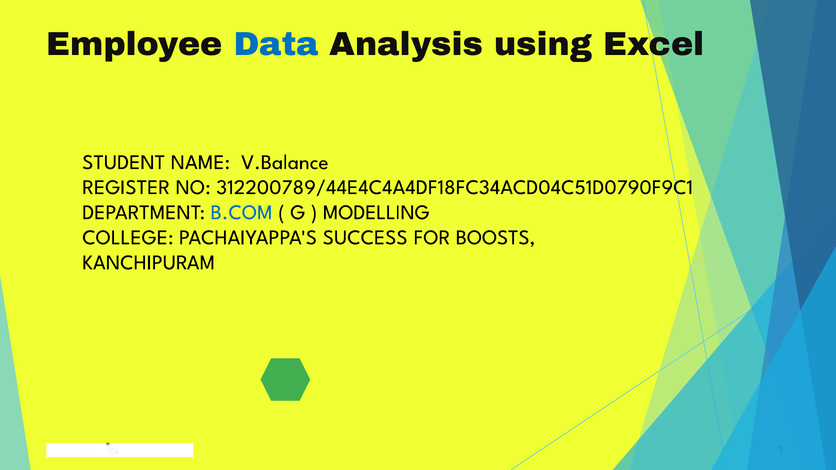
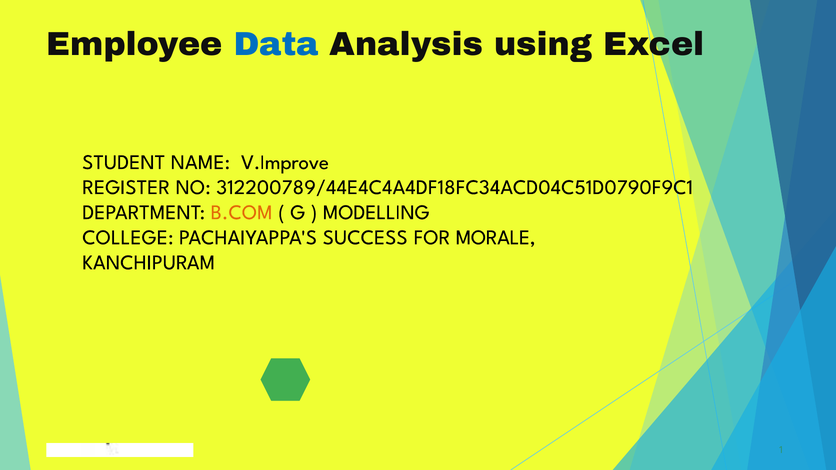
V.Balance: V.Balance -> V.Improve
B.COM colour: blue -> orange
BOOSTS: BOOSTS -> MORALE
